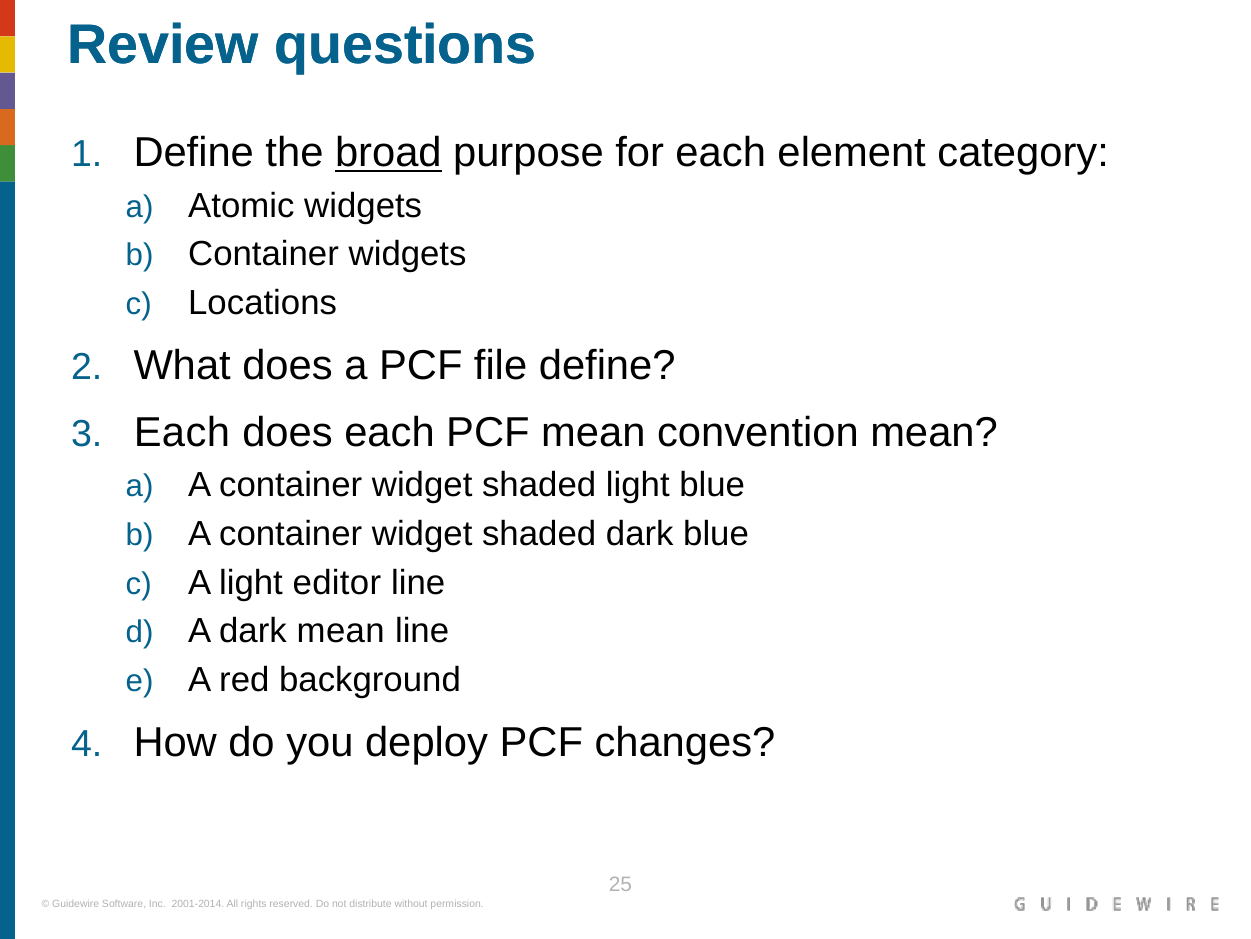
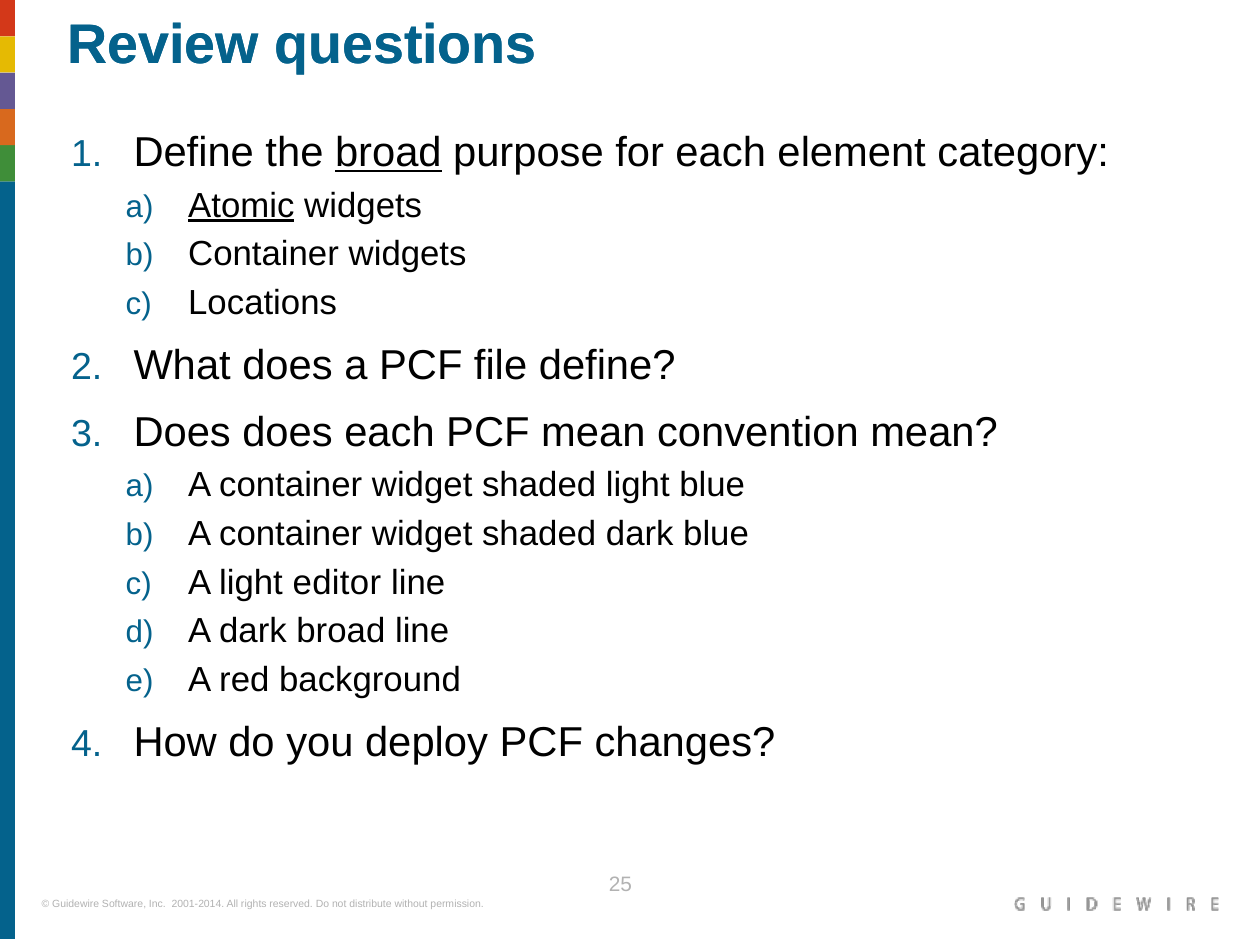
Atomic underline: none -> present
Each at (182, 433): Each -> Does
dark mean: mean -> broad
